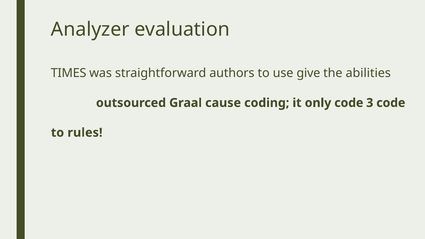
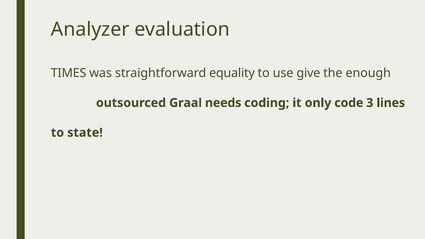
authors: authors -> equality
abilities: abilities -> enough
cause: cause -> needs
3 code: code -> lines
rules: rules -> state
